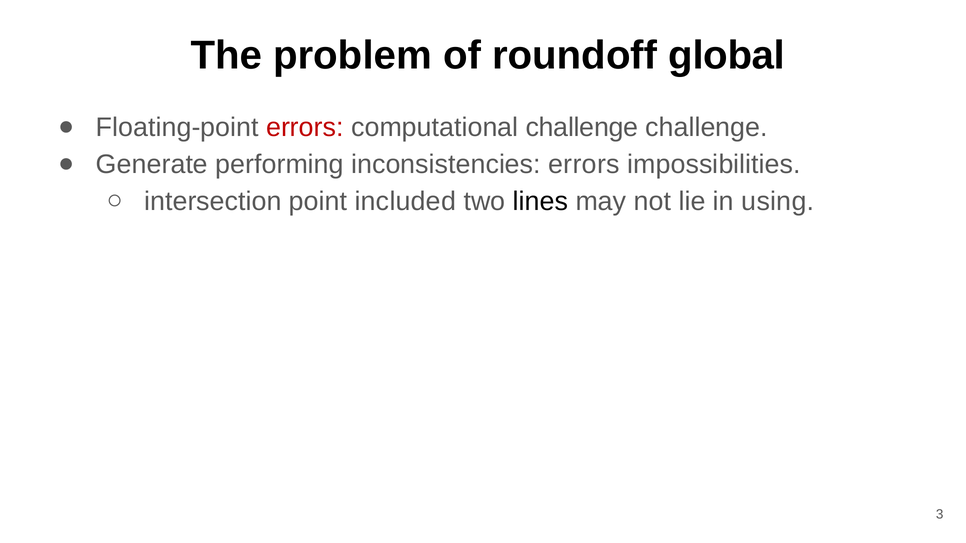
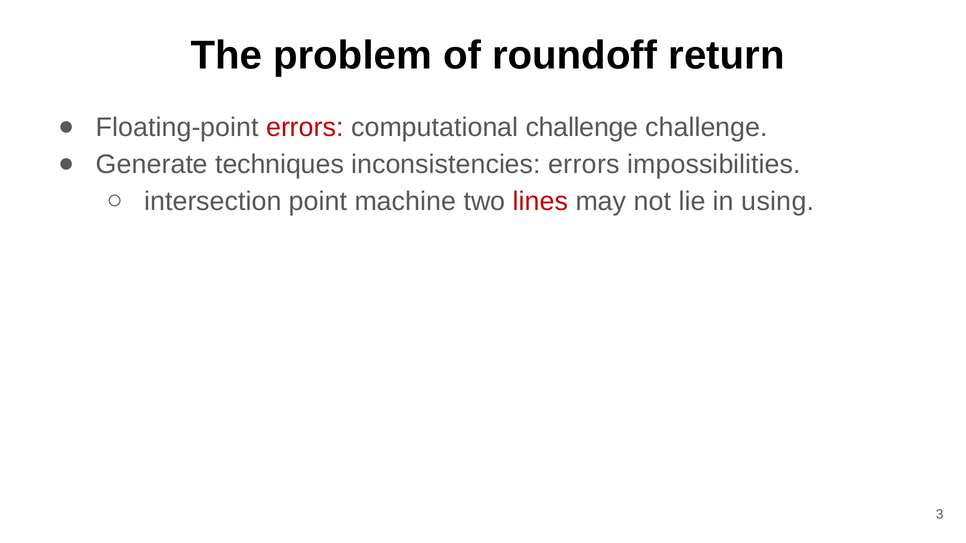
global: global -> return
performing: performing -> techniques
included: included -> machine
lines colour: black -> red
